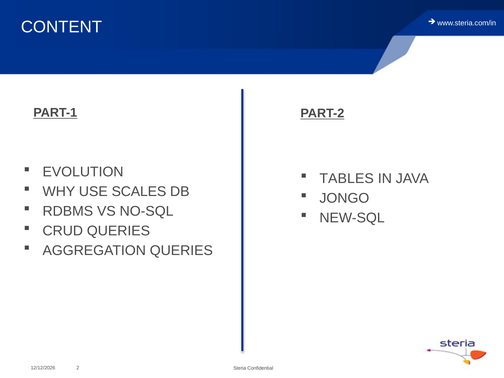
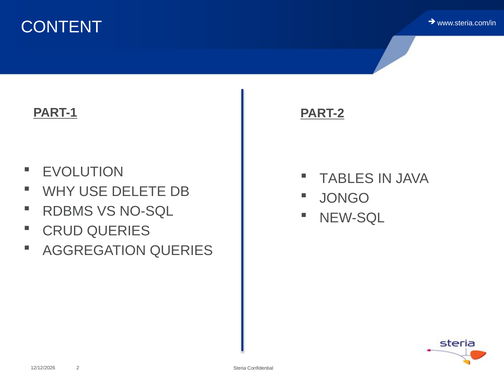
SCALES: SCALES -> DELETE
